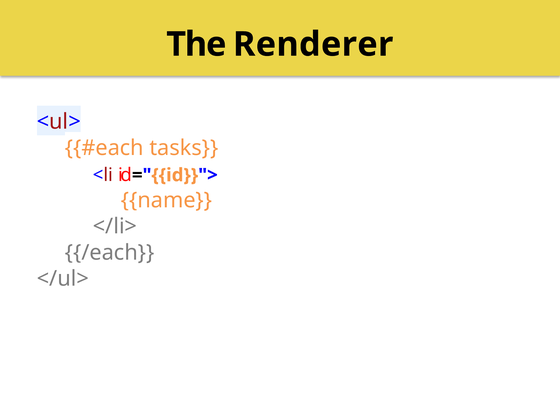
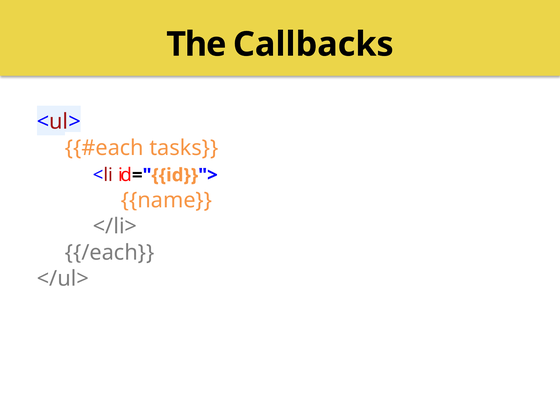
Renderer: Renderer -> Callbacks
